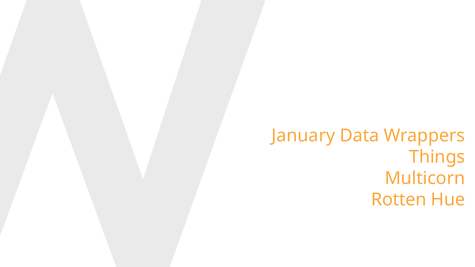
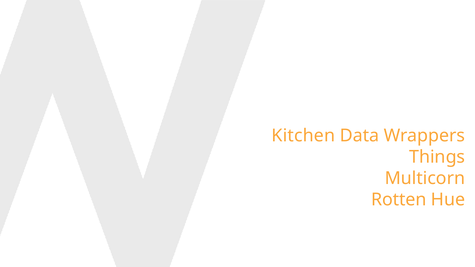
January: January -> Kitchen
